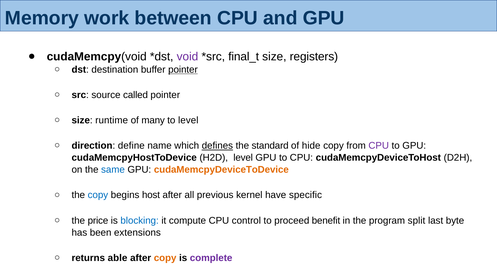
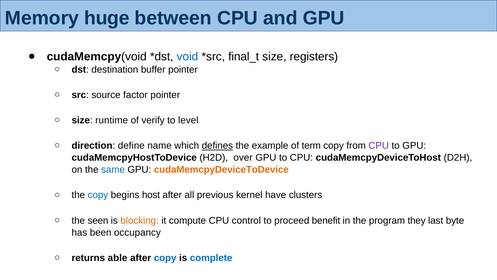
work: work -> huge
void colour: purple -> blue
pointer at (183, 70) underline: present -> none
called: called -> factor
many: many -> verify
standard: standard -> example
hide: hide -> term
H2D level: level -> over
specific: specific -> clusters
price: price -> seen
blocking colour: blue -> orange
split: split -> they
extensions: extensions -> occupancy
copy at (165, 257) colour: orange -> blue
complete colour: purple -> blue
